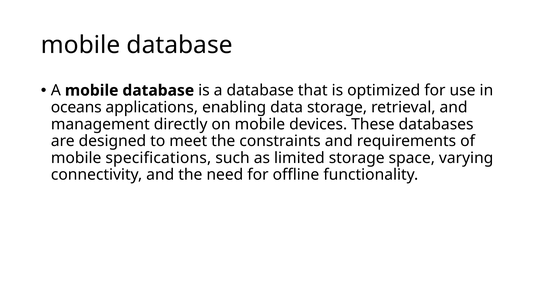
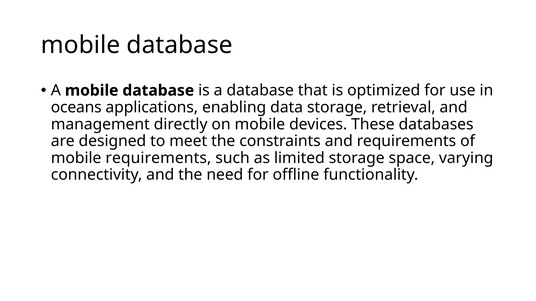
mobile specifications: specifications -> requirements
